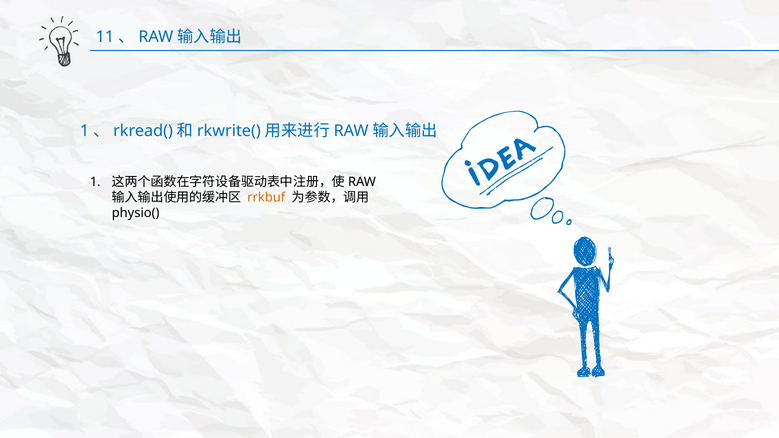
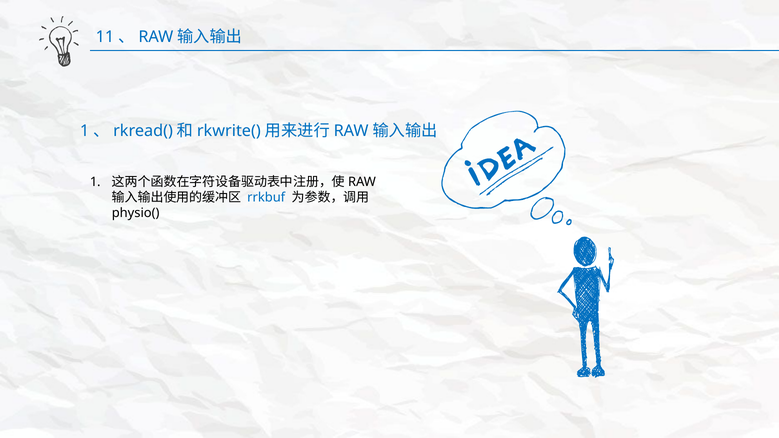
rrkbuf colour: orange -> blue
